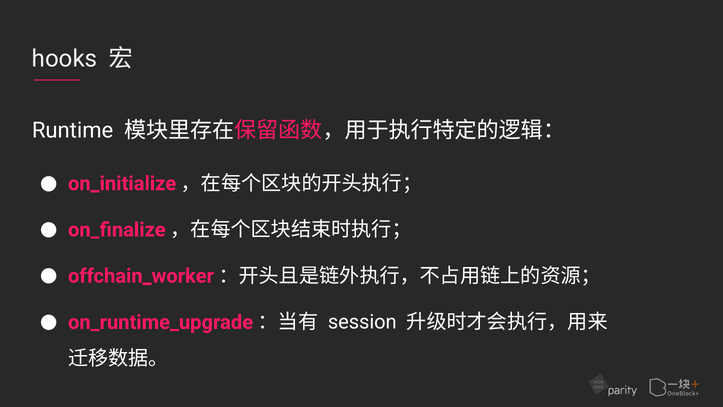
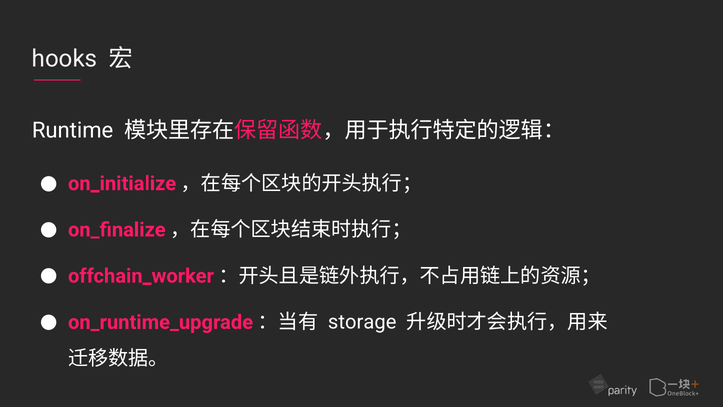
session: session -> storage
